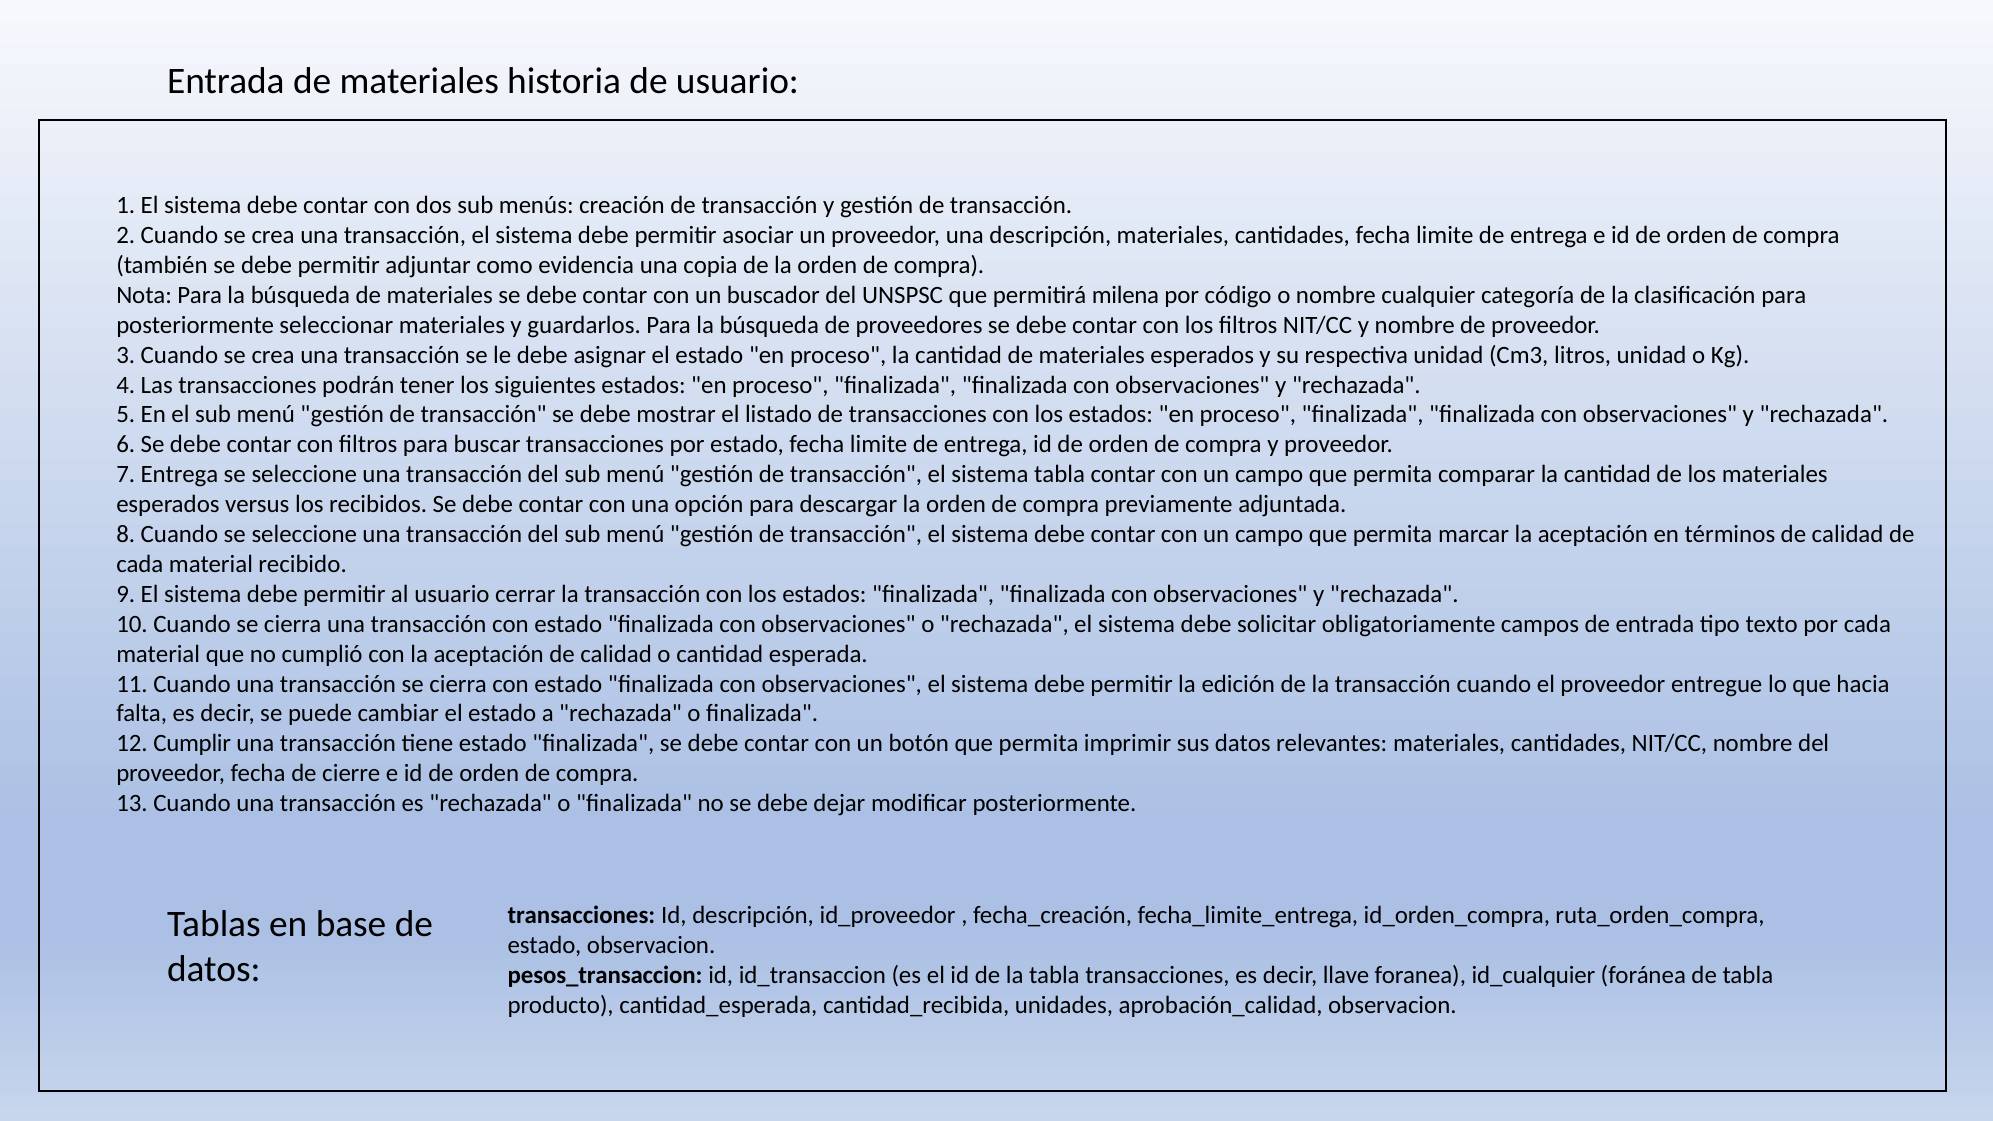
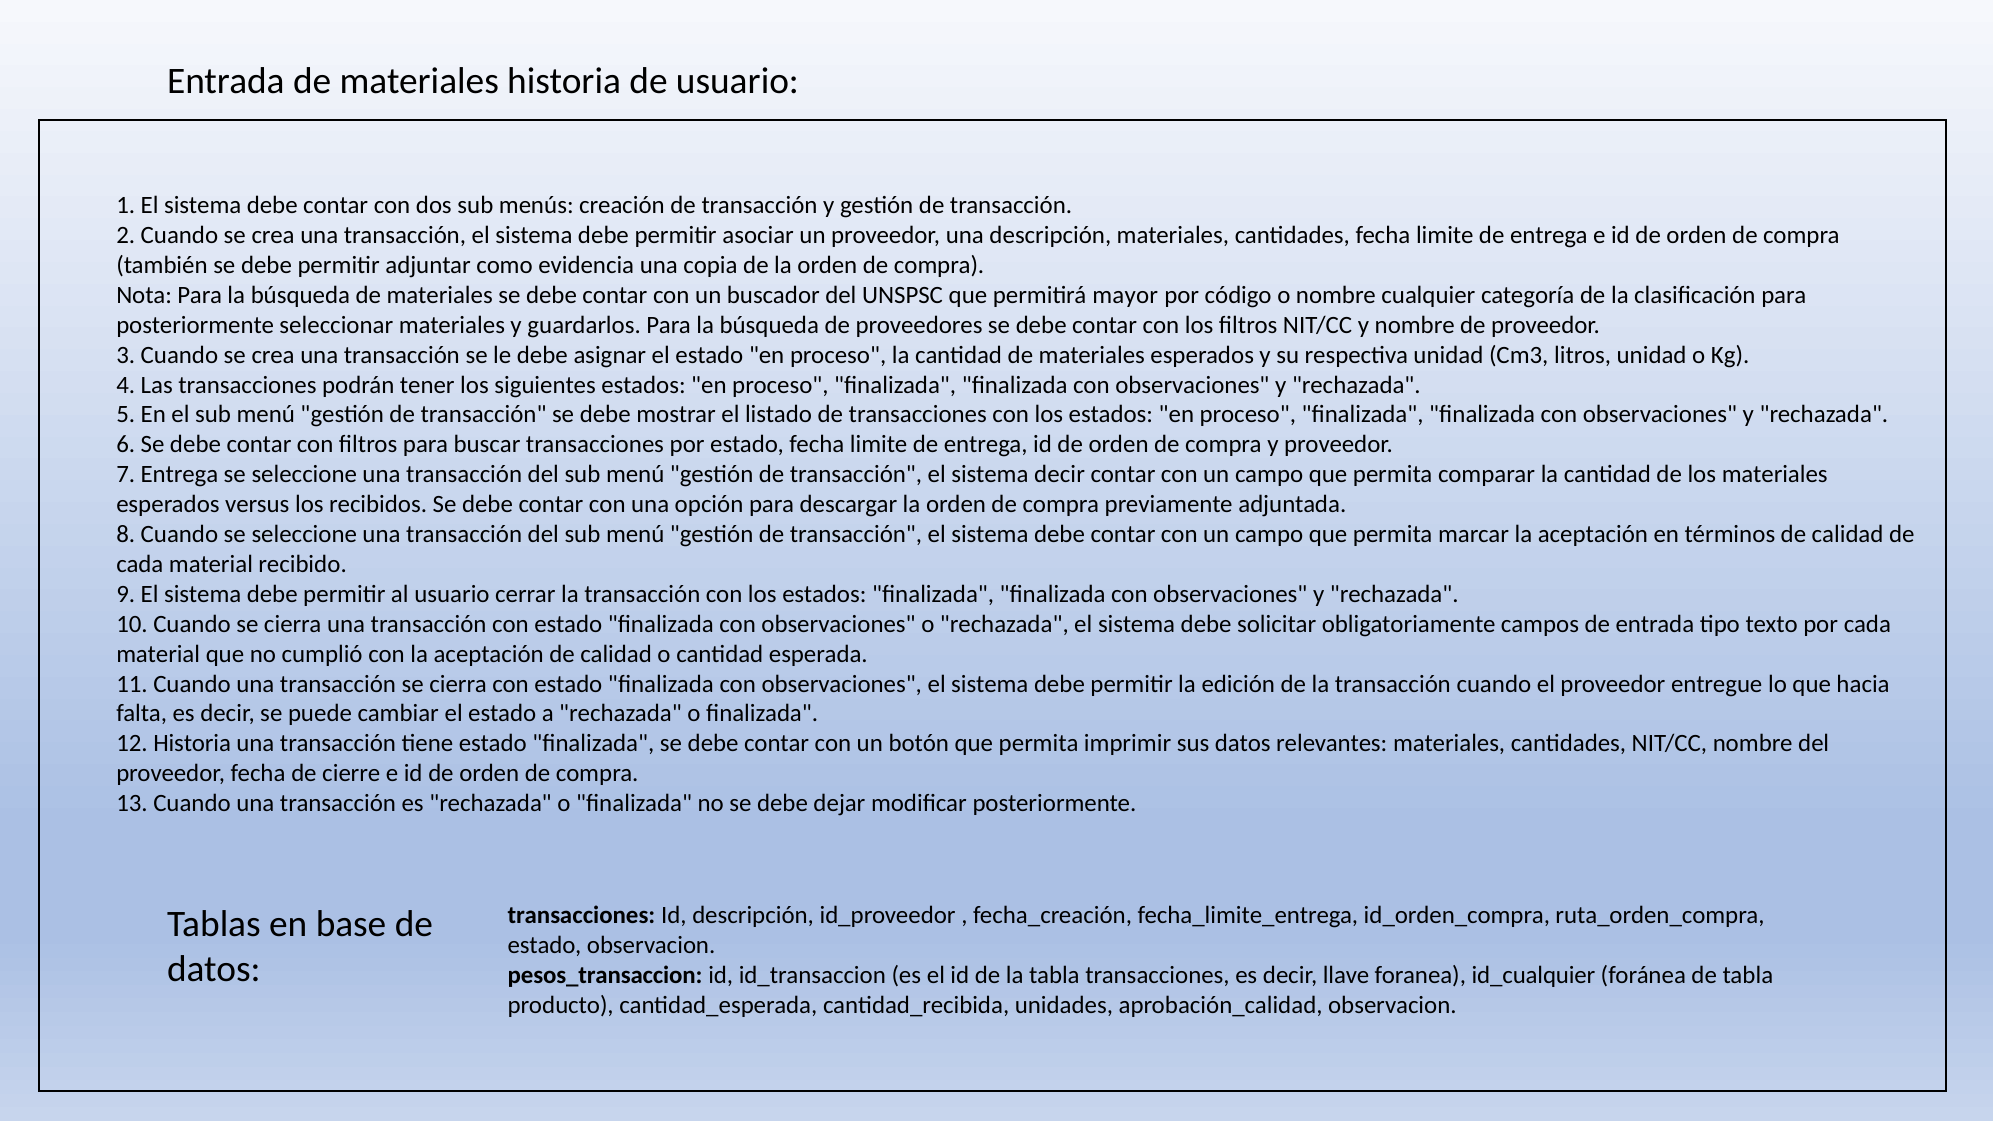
milena: milena -> mayor
sistema tabla: tabla -> decir
12 Cumplir: Cumplir -> Historia
